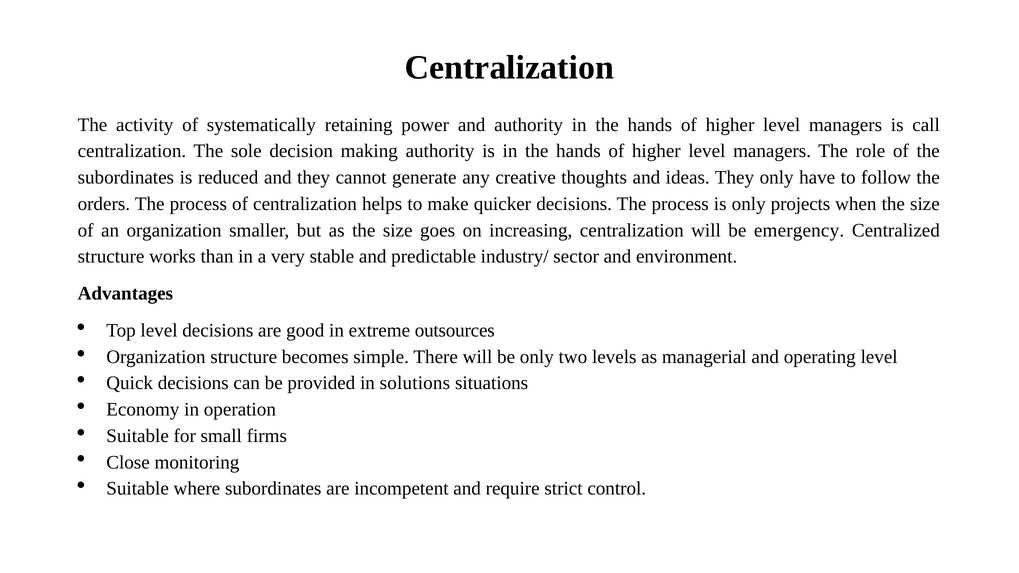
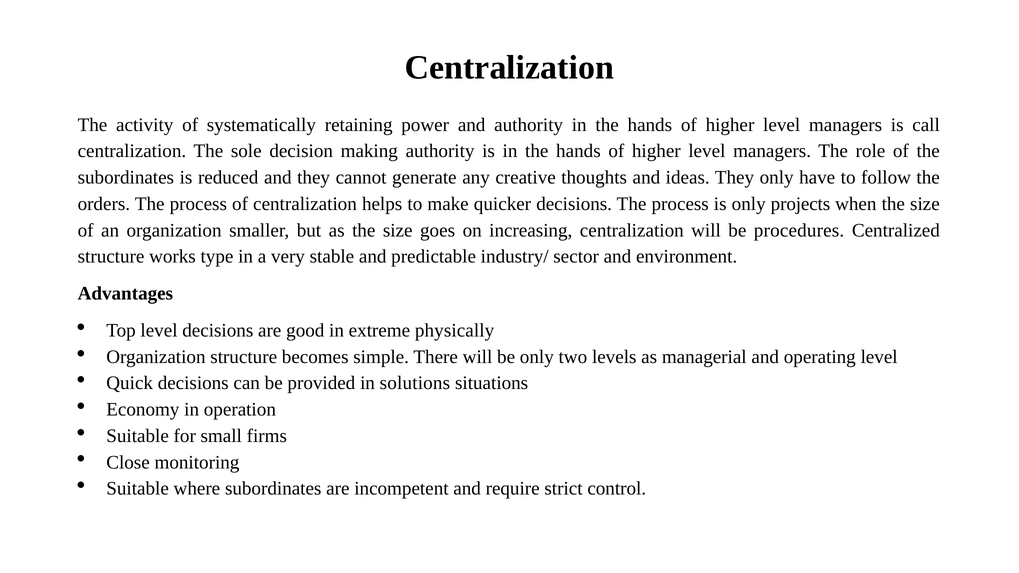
emergency: emergency -> procedures
than: than -> type
outsources: outsources -> physically
